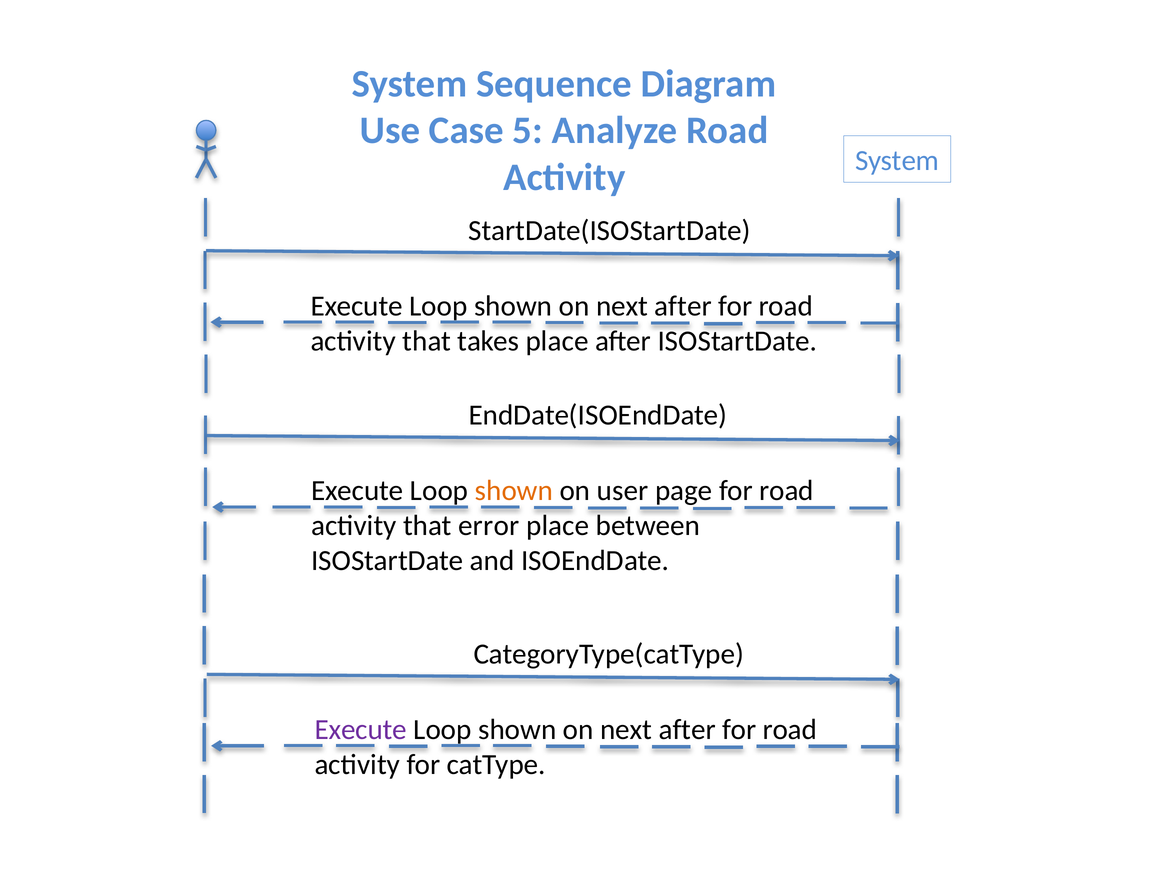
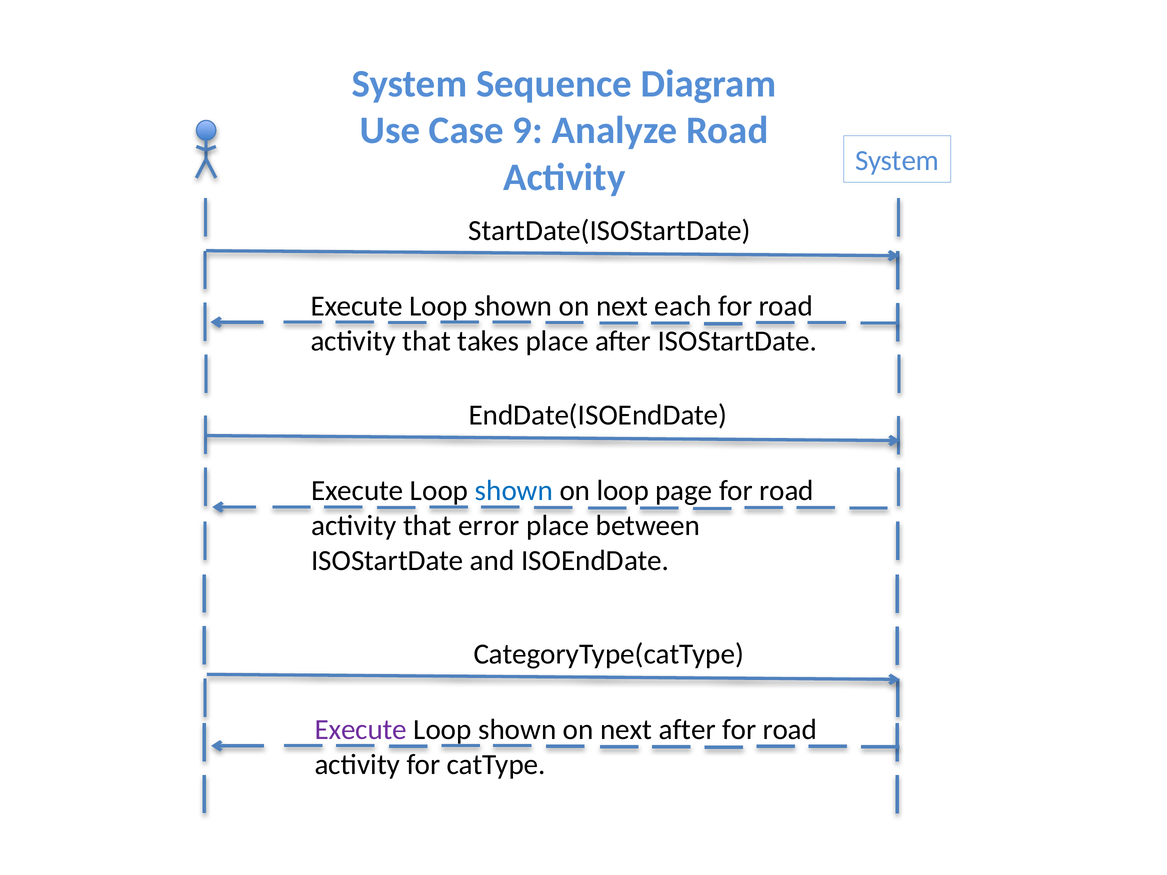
5: 5 -> 9
after at (683, 306): after -> each
shown at (514, 491) colour: orange -> blue
on user: user -> loop
